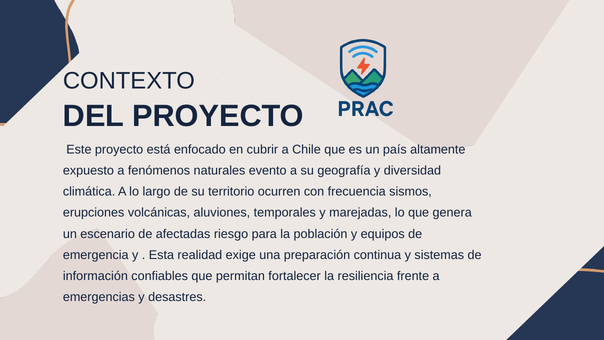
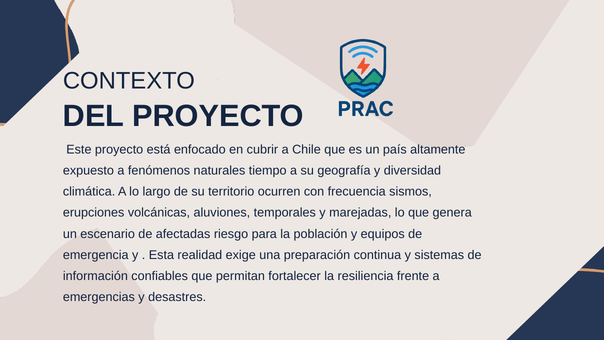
evento: evento -> tiempo
